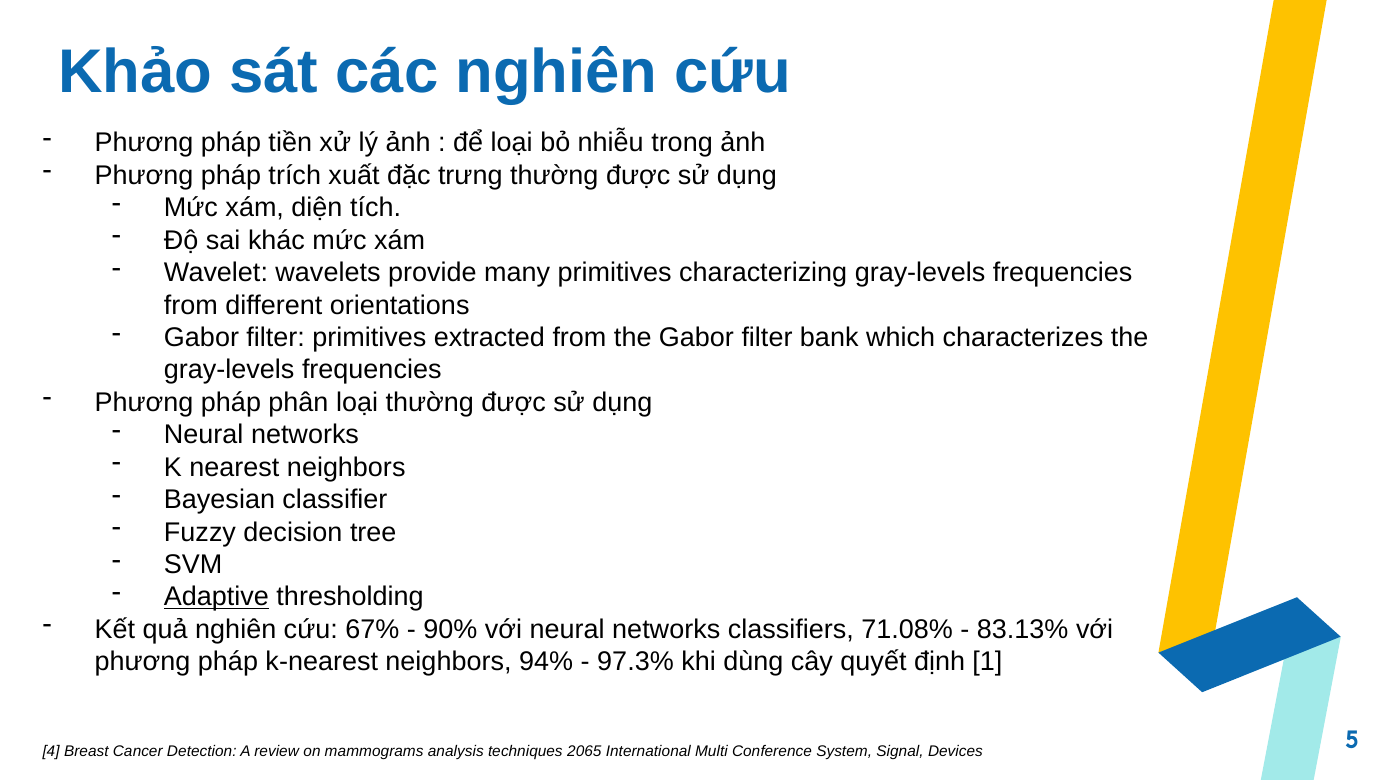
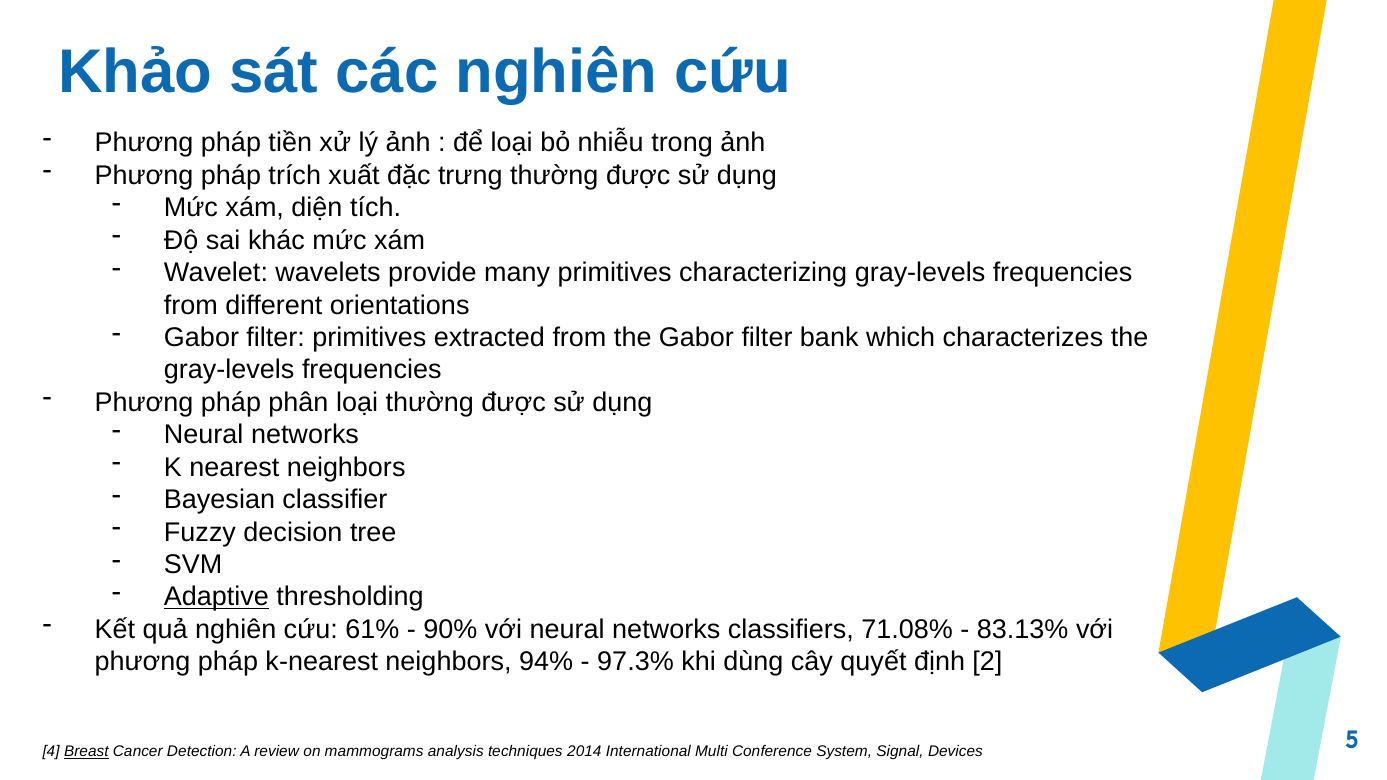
67%: 67% -> 61%
1: 1 -> 2
Breast underline: none -> present
2065: 2065 -> 2014
